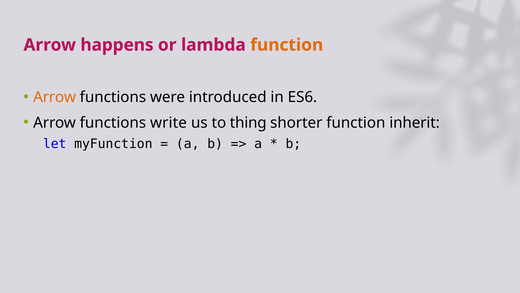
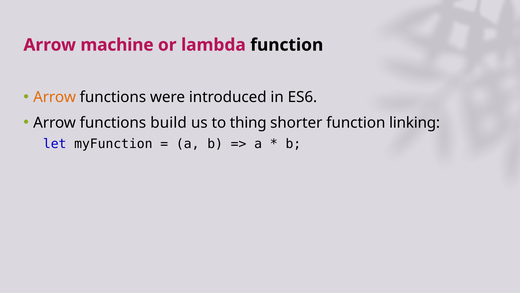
happens: happens -> machine
function at (287, 45) colour: orange -> black
write: write -> build
inherit: inherit -> linking
